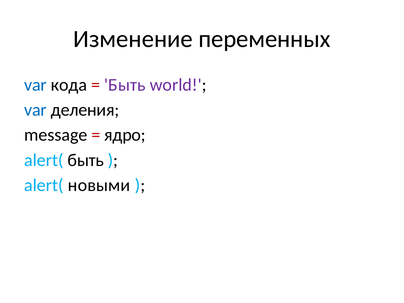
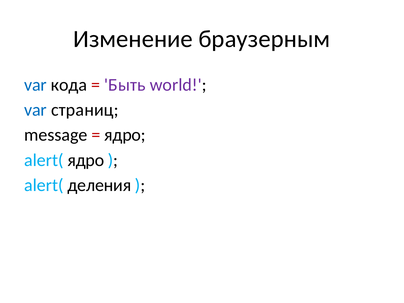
переменных: переменных -> браузерным
деления: деления -> страниц
alert( быть: быть -> ядро
новыми: новыми -> деления
